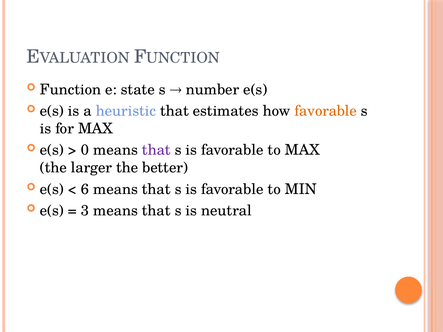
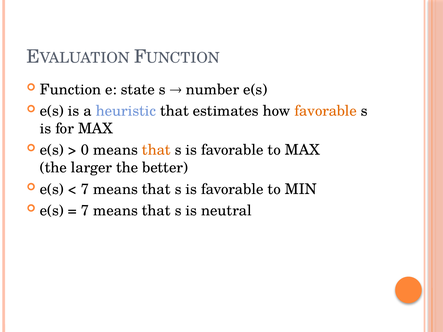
that at (156, 150) colour: purple -> orange
6 at (85, 189): 6 -> 7
3 at (85, 211): 3 -> 7
